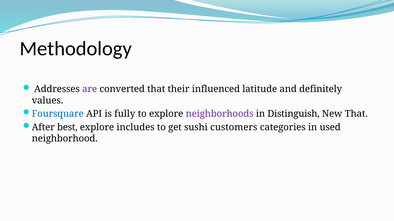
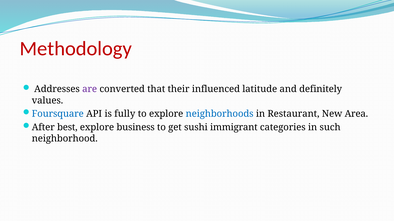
Methodology colour: black -> red
neighborhoods colour: purple -> blue
Distinguish: Distinguish -> Restaurant
New That: That -> Area
includes: includes -> business
customers: customers -> immigrant
used: used -> such
